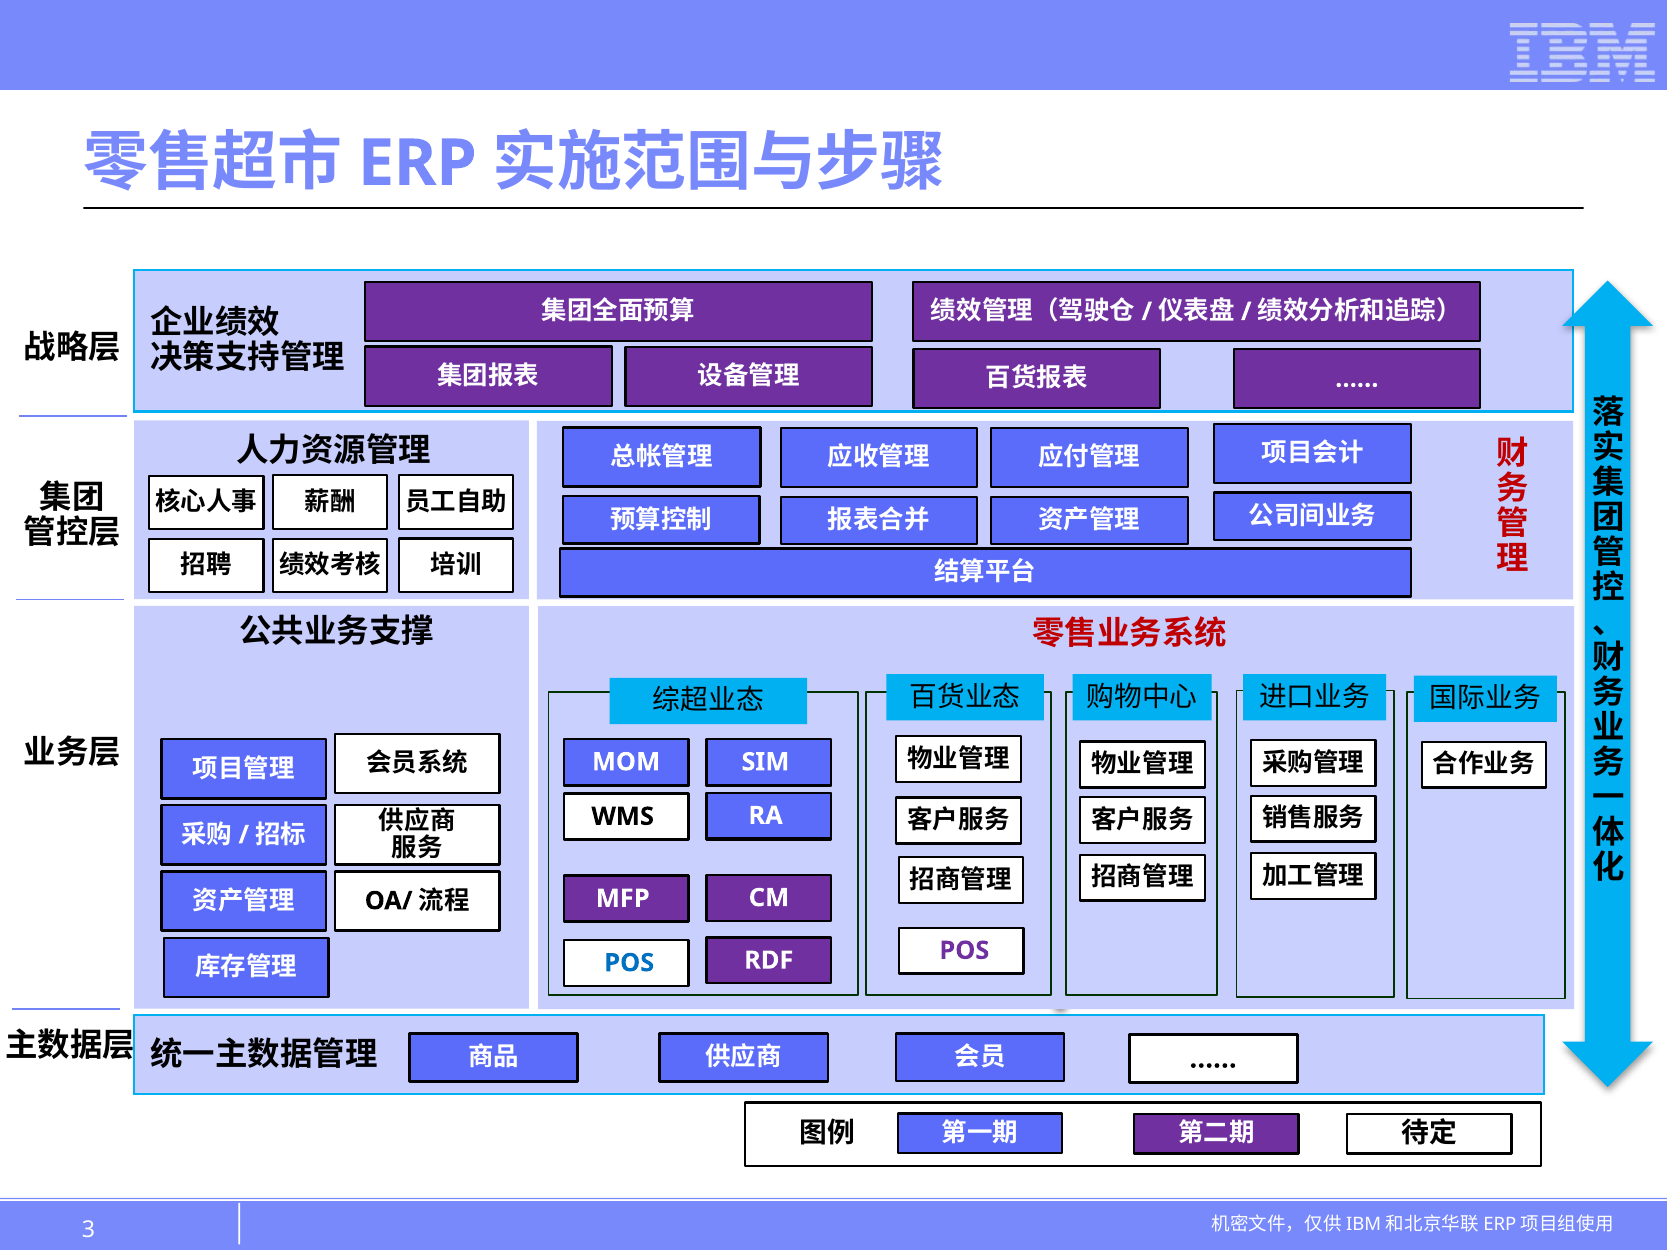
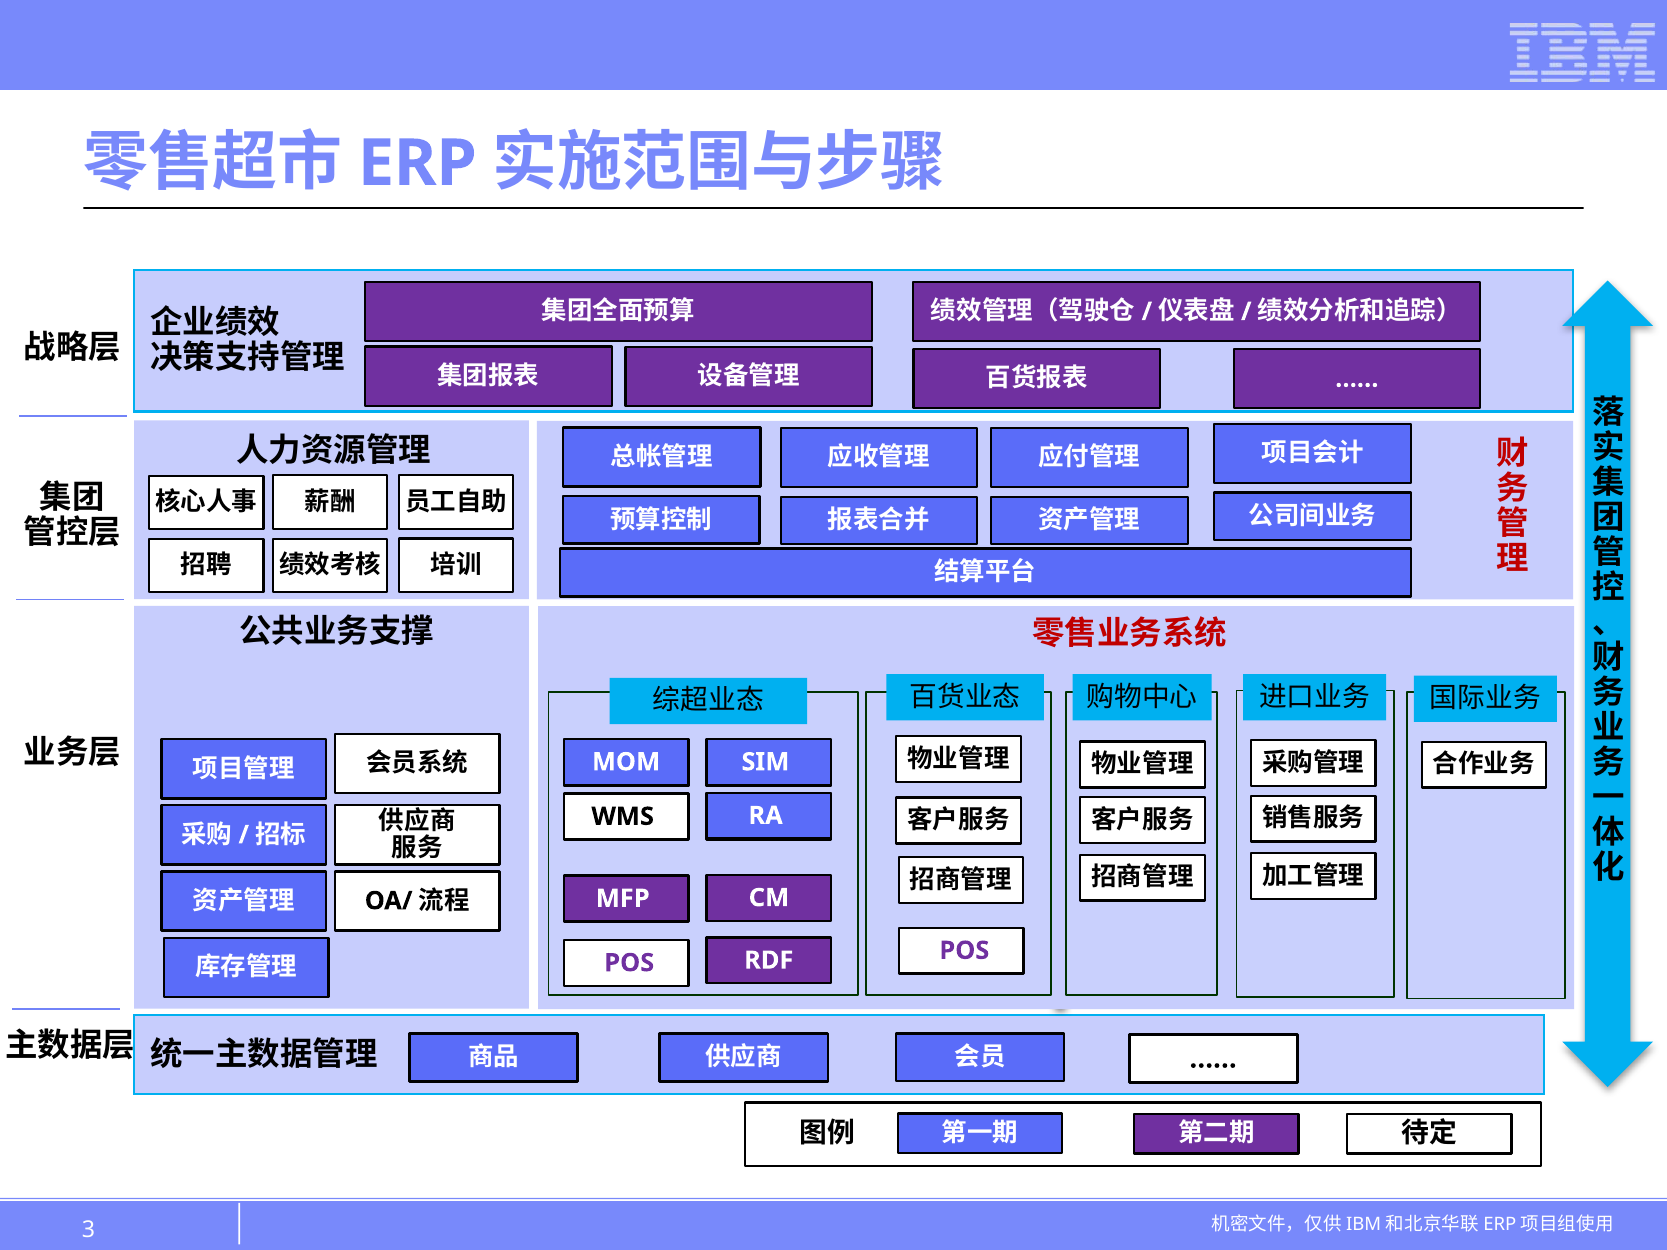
POS at (629, 963) colour: blue -> purple
